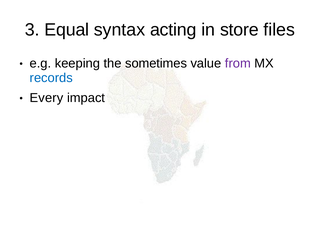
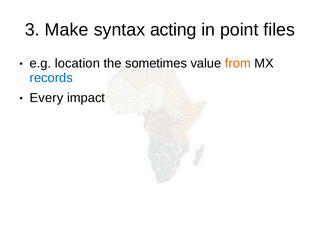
Equal: Equal -> Make
store: store -> point
keeping: keeping -> location
from colour: purple -> orange
